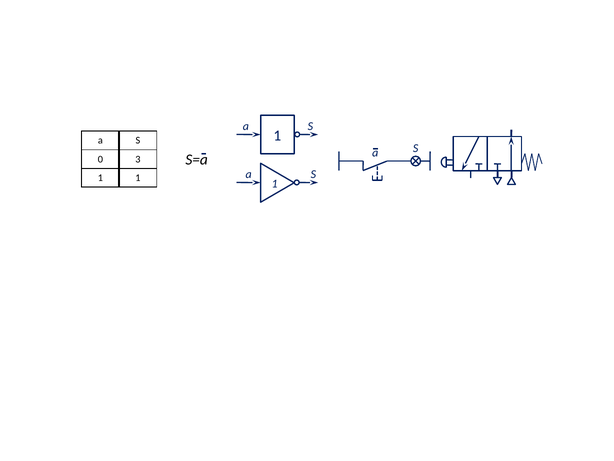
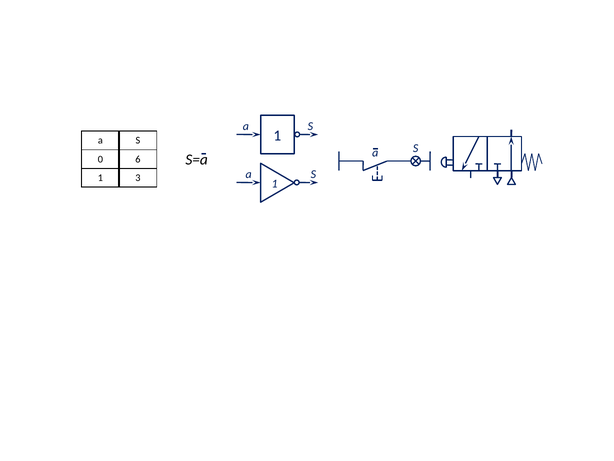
3: 3 -> 6
1 1: 1 -> 3
